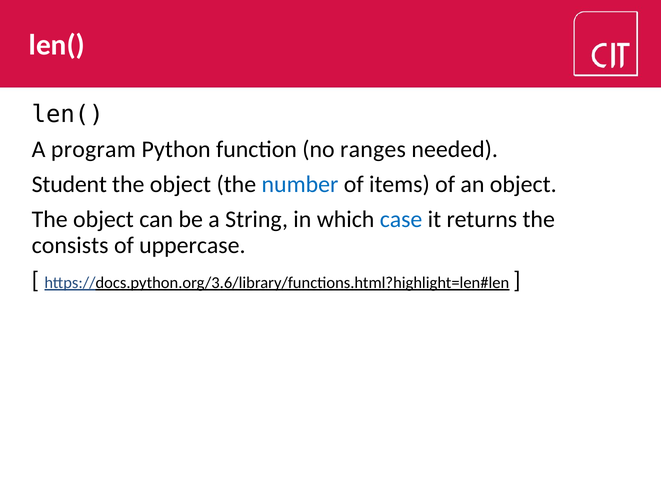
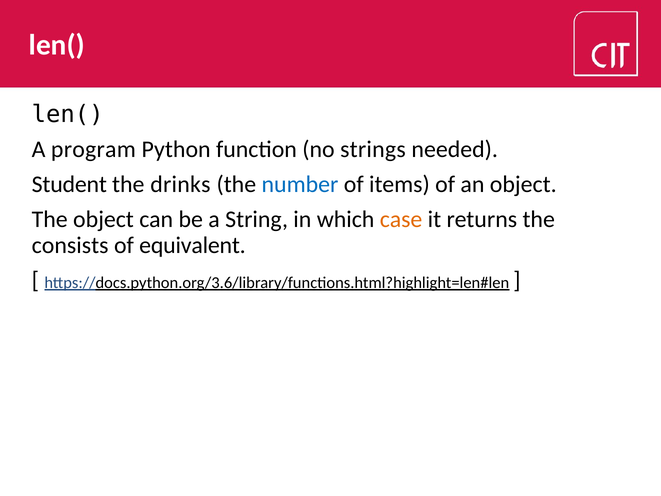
ranges: ranges -> strings
object at (180, 184): object -> drinks
case colour: blue -> orange
uppercase: uppercase -> equivalent
